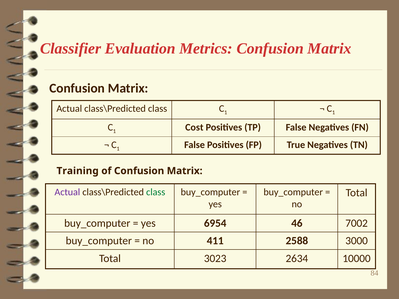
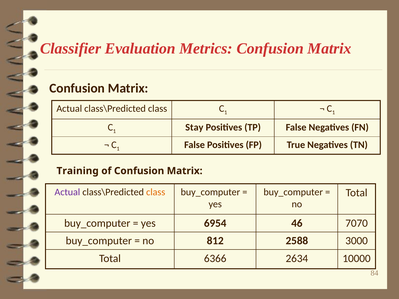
Cost: Cost -> Stay
class at (156, 192) colour: green -> orange
7002: 7002 -> 7070
411: 411 -> 812
3023: 3023 -> 6366
